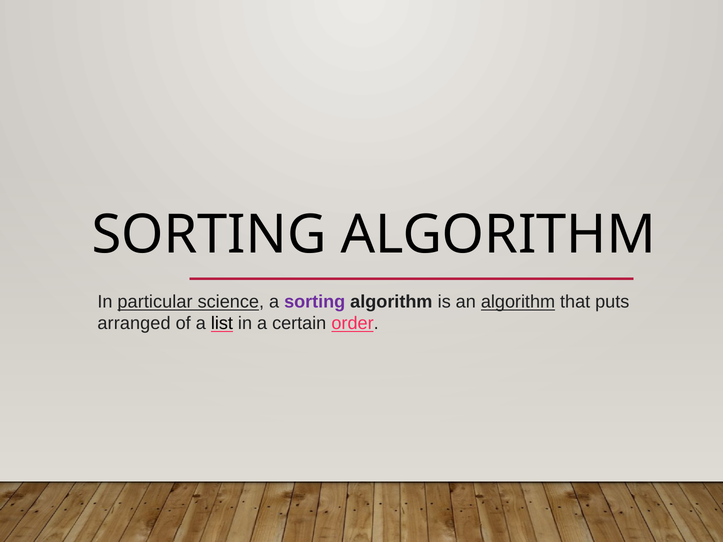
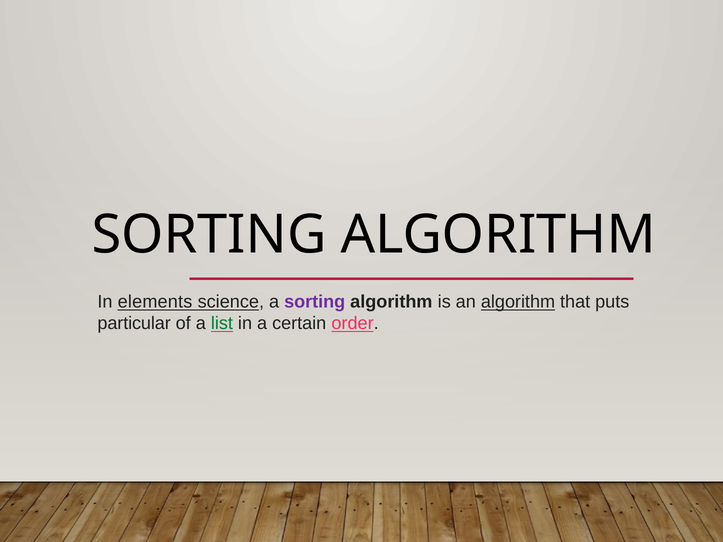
particular: particular -> elements
arranged: arranged -> particular
list colour: black -> green
